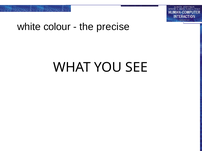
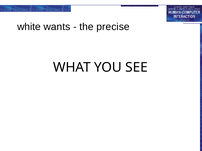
colour: colour -> wants
